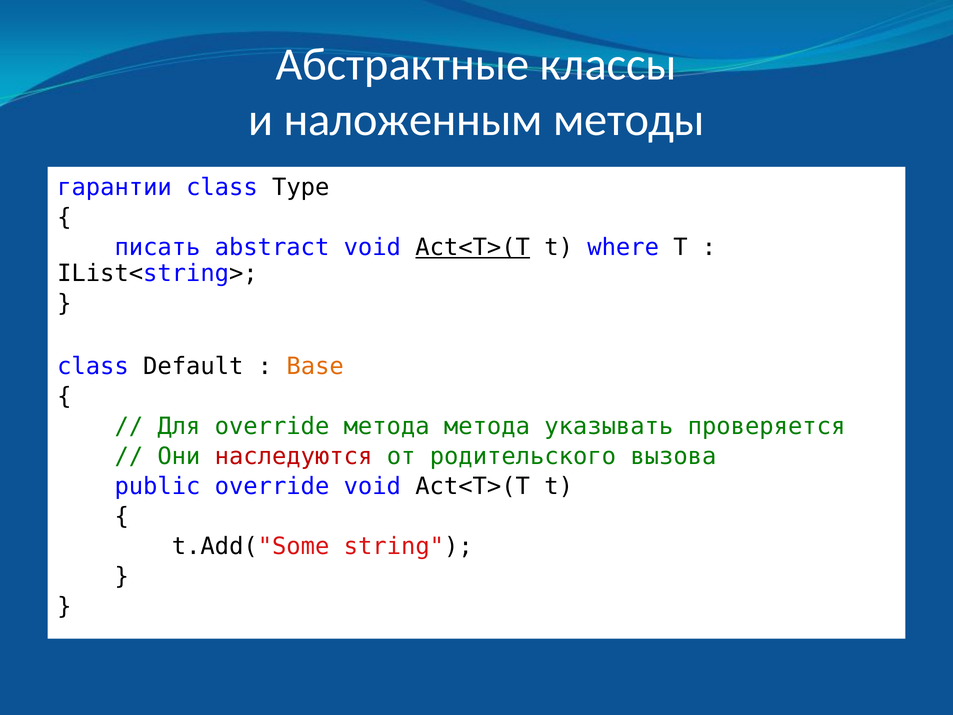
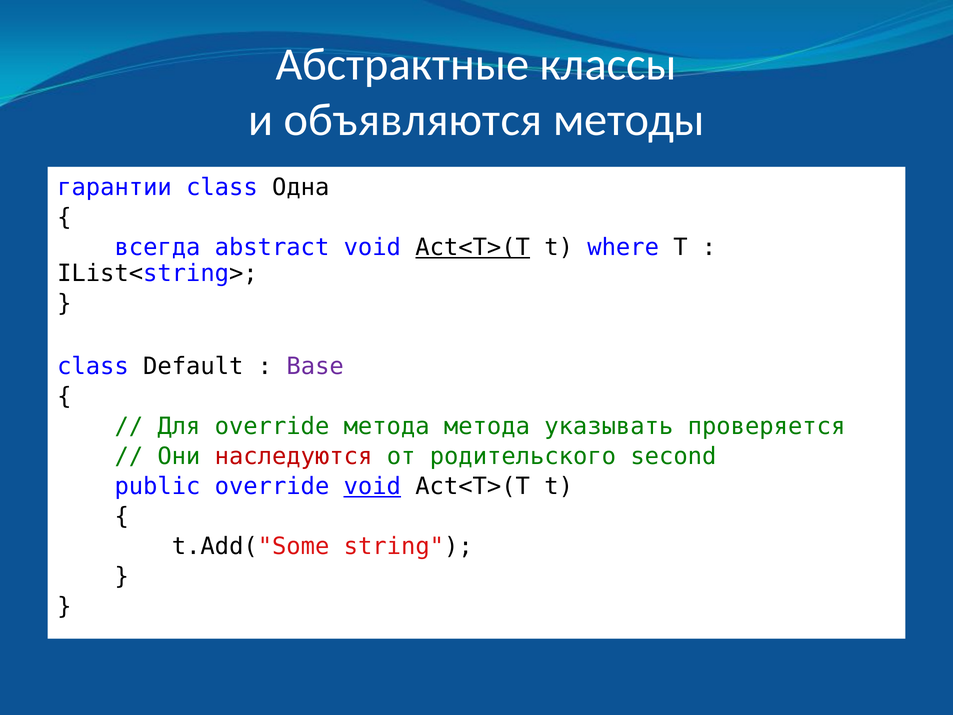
наложенным: наложенным -> объявляются
Type: Type -> Одна
писать: писать -> всегда
Base colour: orange -> purple
вызова: вызова -> second
void at (372, 486) underline: none -> present
